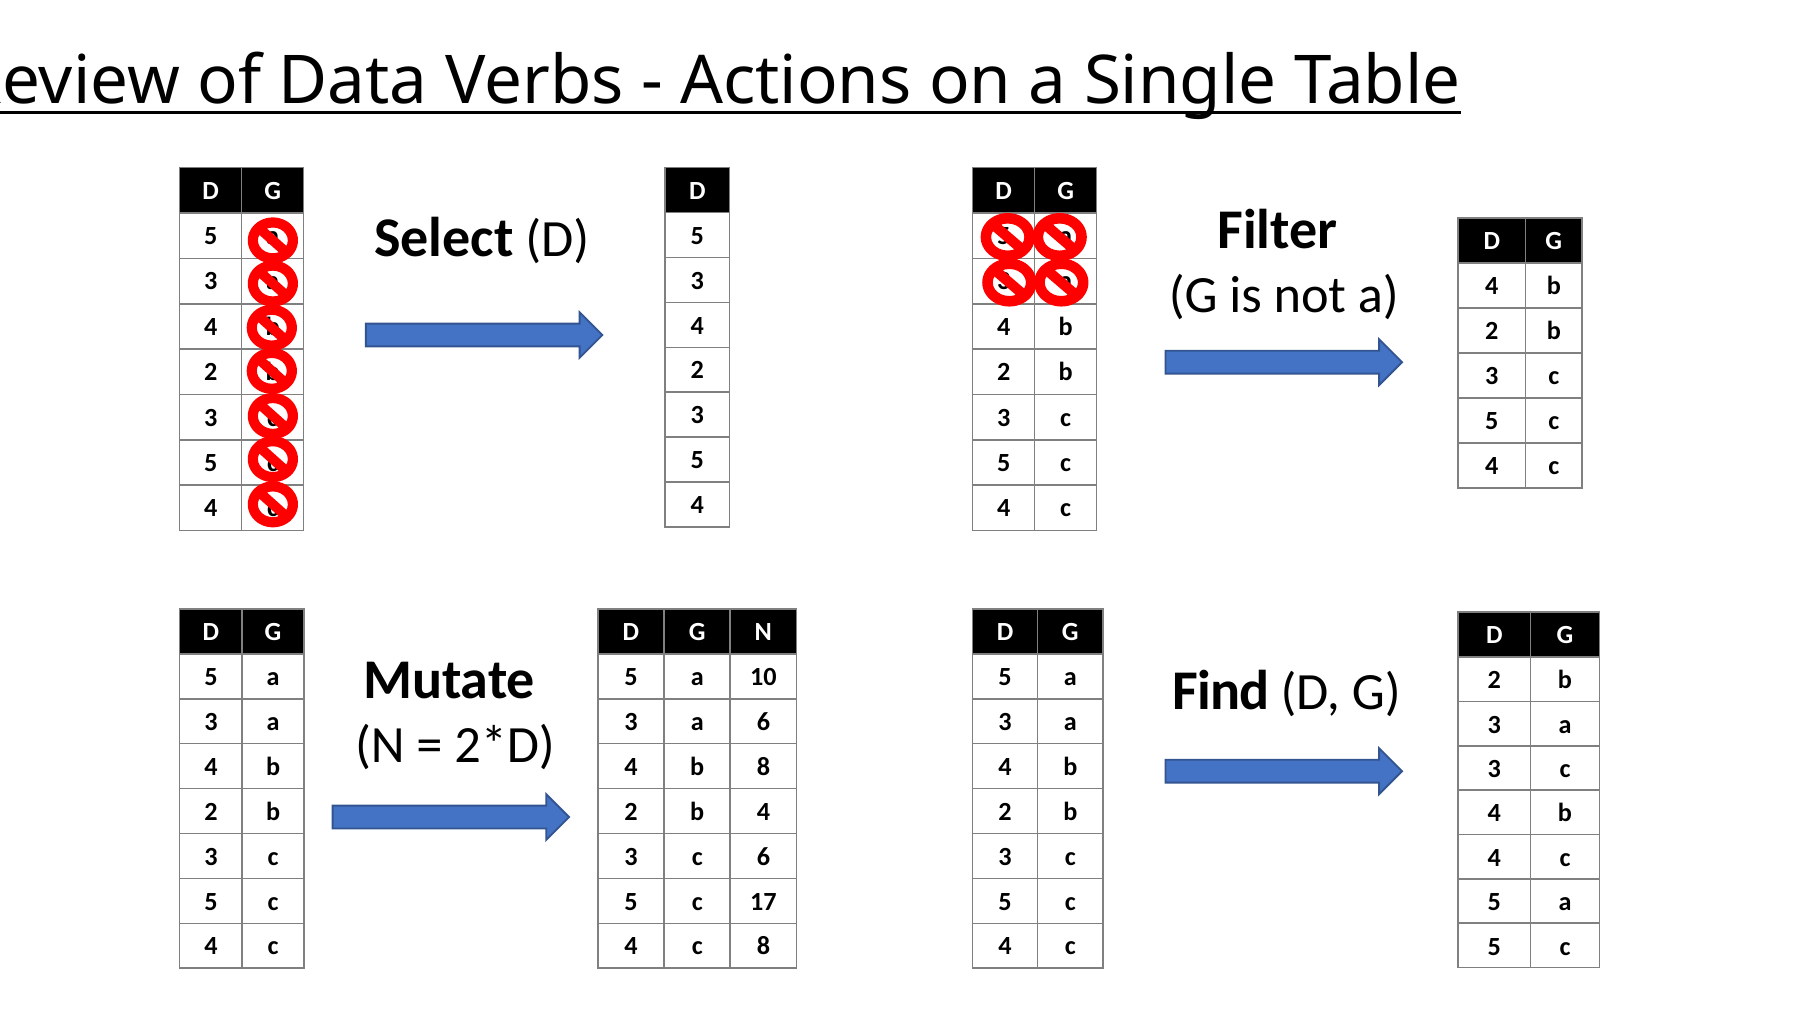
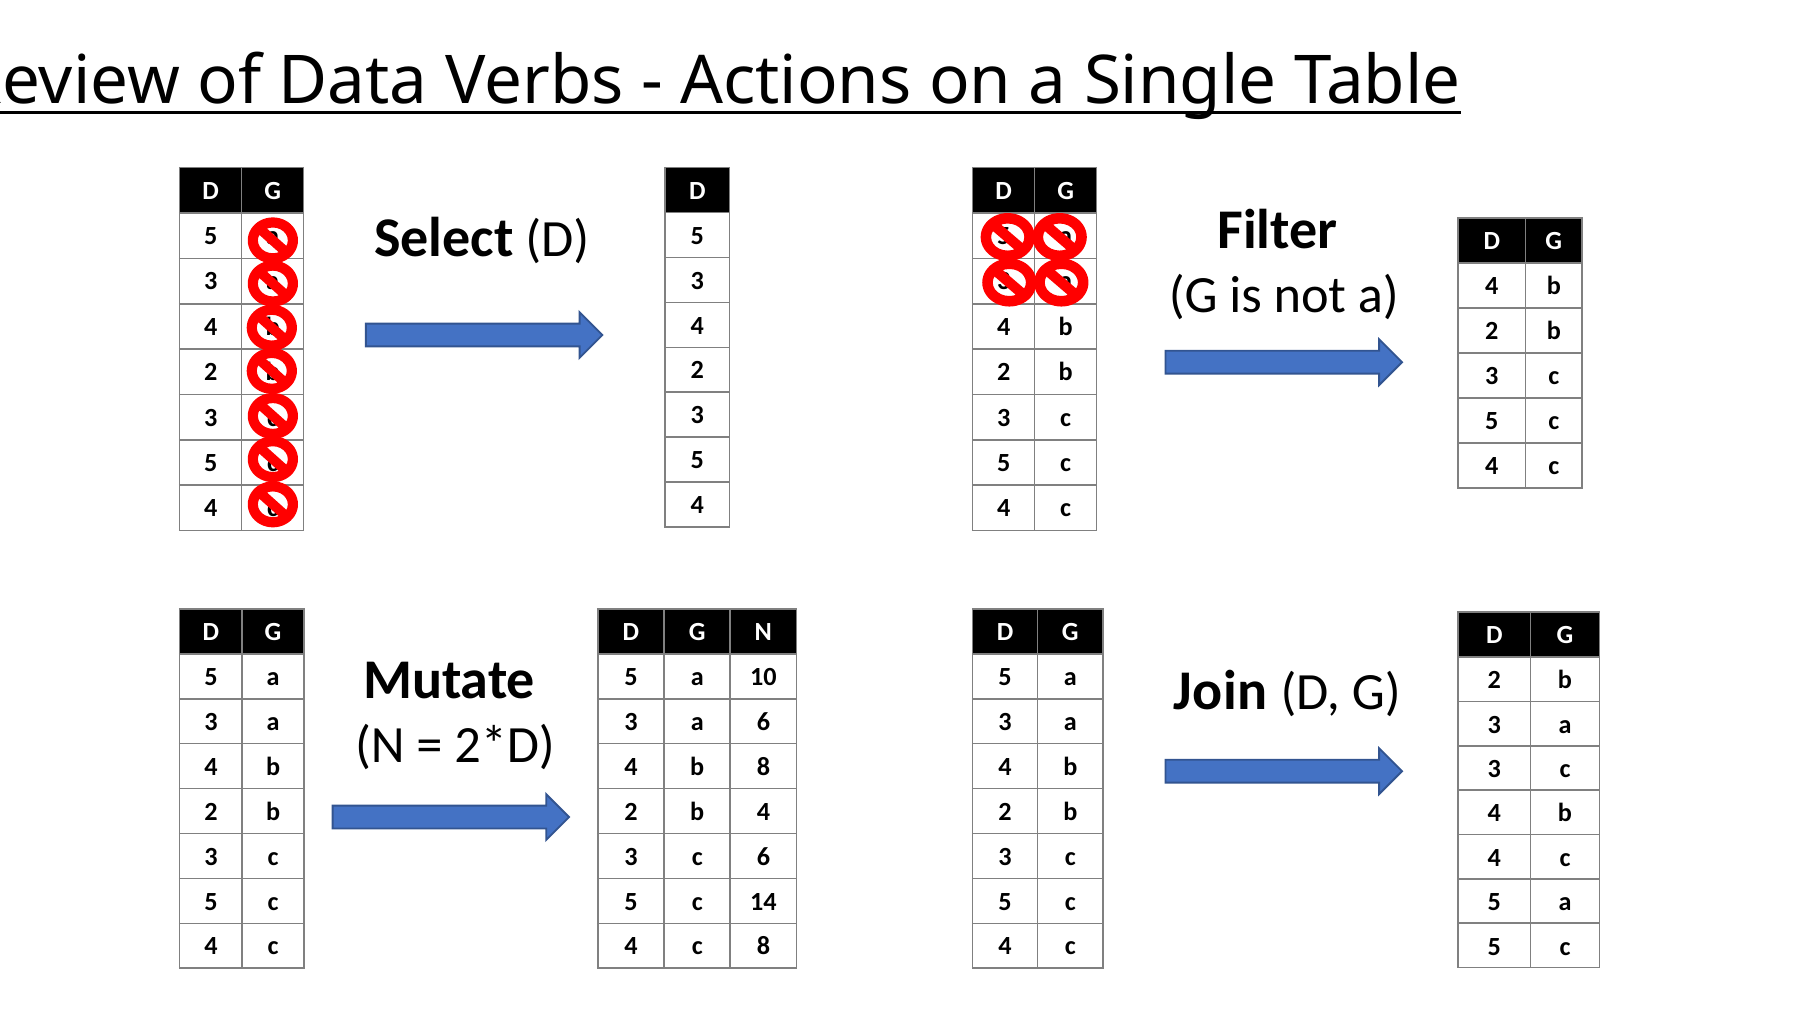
Find: Find -> Join
17: 17 -> 14
